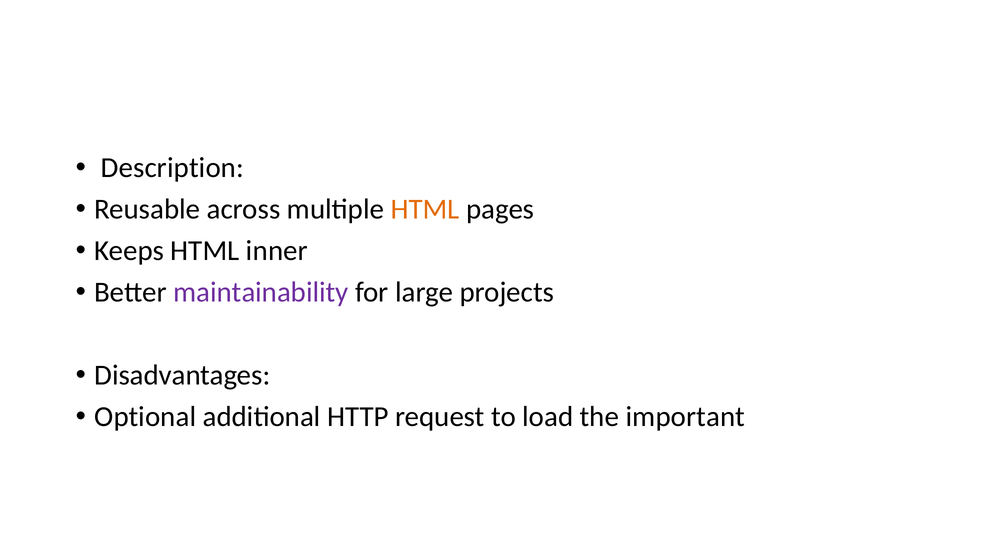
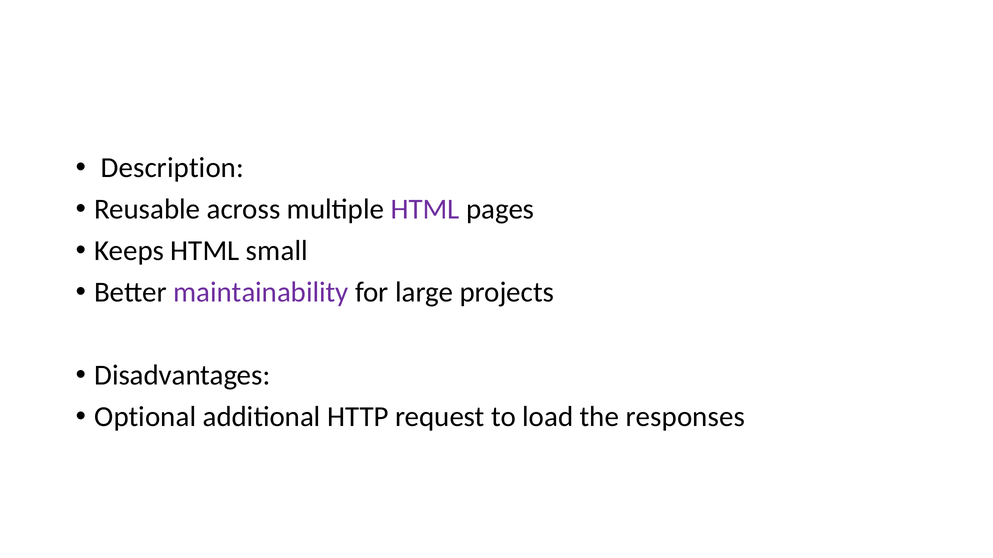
HTML at (425, 209) colour: orange -> purple
inner: inner -> small
important: important -> responses
